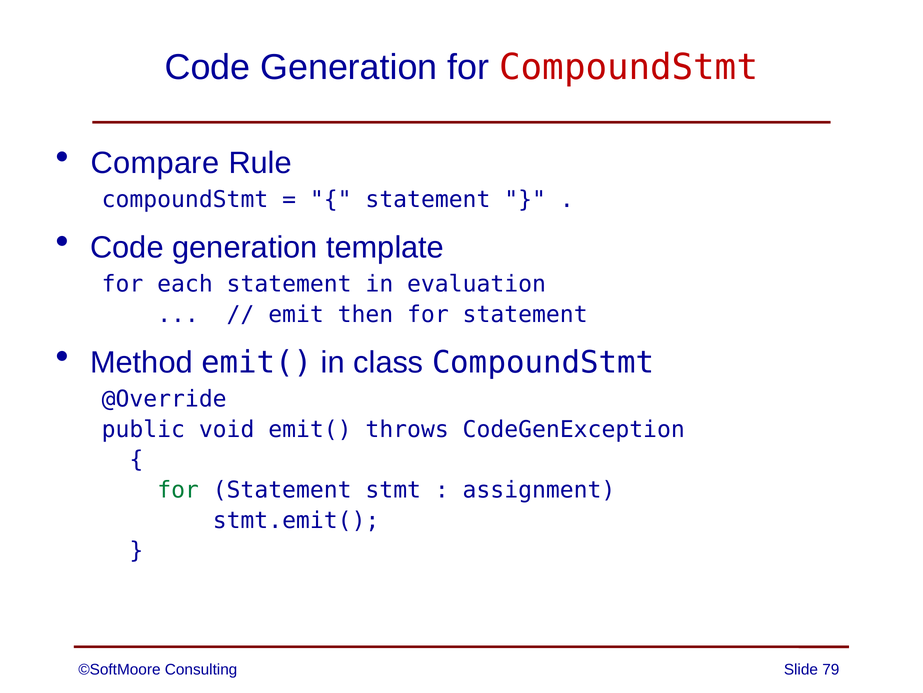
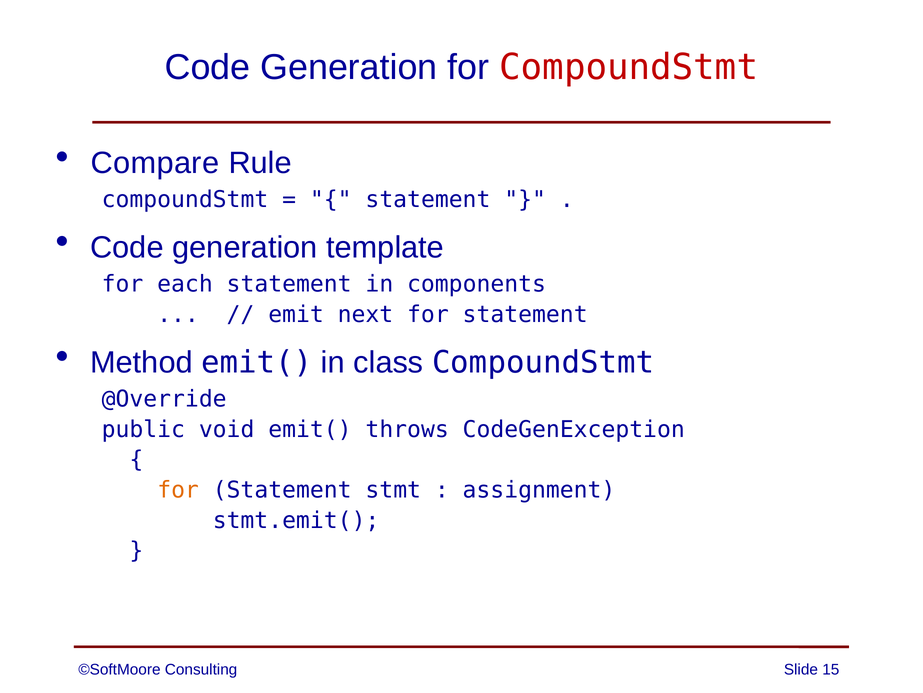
evaluation: evaluation -> components
then: then -> next
for at (178, 490) colour: green -> orange
79: 79 -> 15
